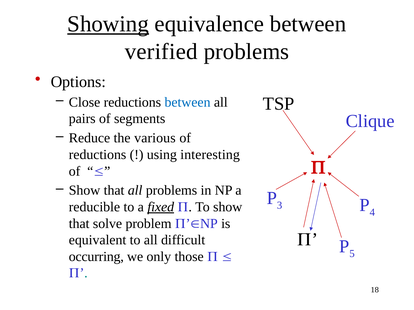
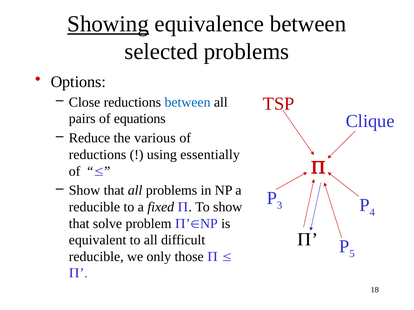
verified: verified -> selected
TSP colour: black -> red
segments: segments -> equations
interesting: interesting -> essentially
fixed underline: present -> none
occurring at (96, 257): occurring -> reducible
